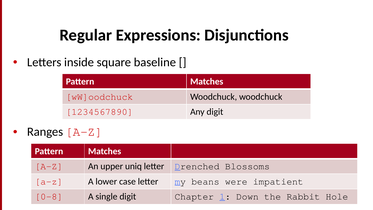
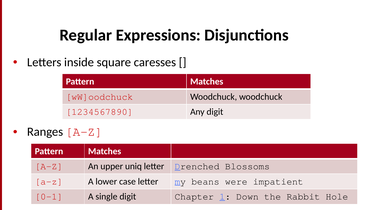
baseline: baseline -> caresses
0-8: 0-8 -> 0-1
